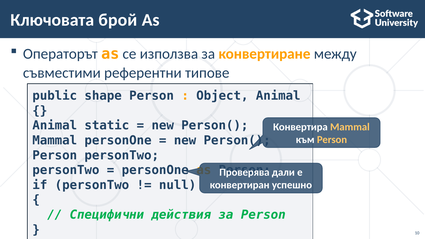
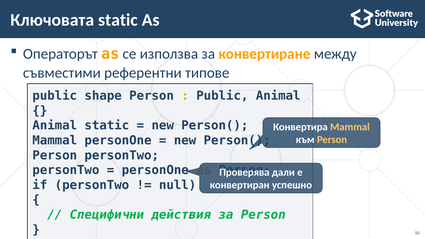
Ключовата брой: брой -> static
Object at (222, 96): Object -> Public
